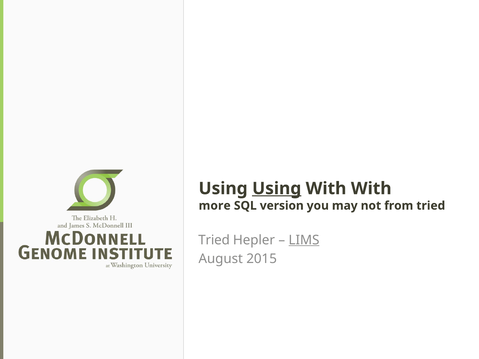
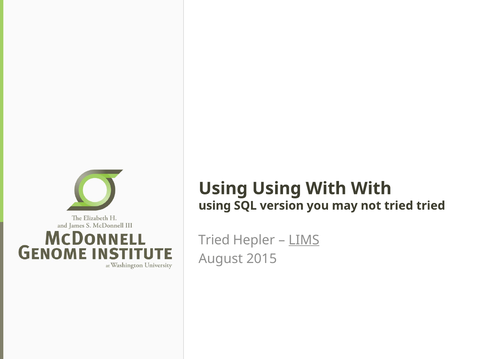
Using at (277, 189) underline: present -> none
more at (215, 206): more -> using
not from: from -> tried
